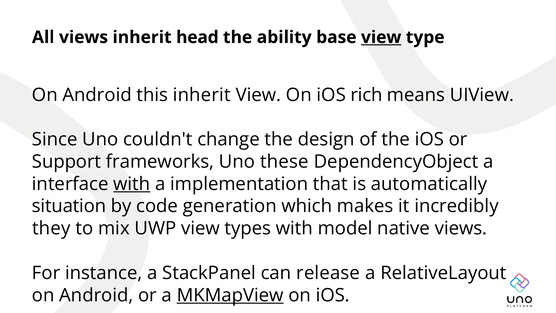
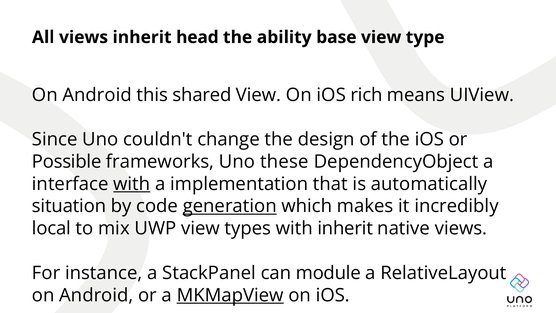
view at (381, 37) underline: present -> none
this inherit: inherit -> shared
Support: Support -> Possible
generation underline: none -> present
they: they -> local
with model: model -> inherit
release: release -> module
